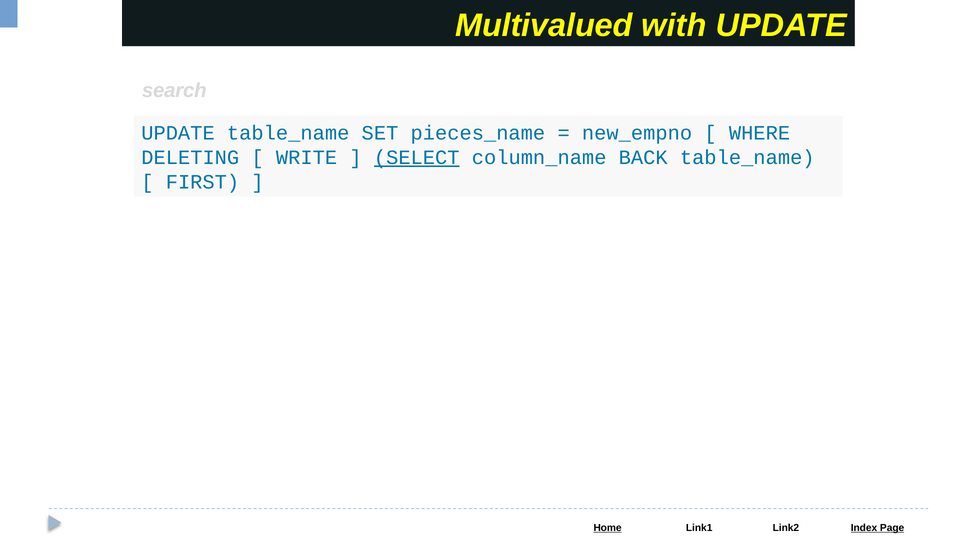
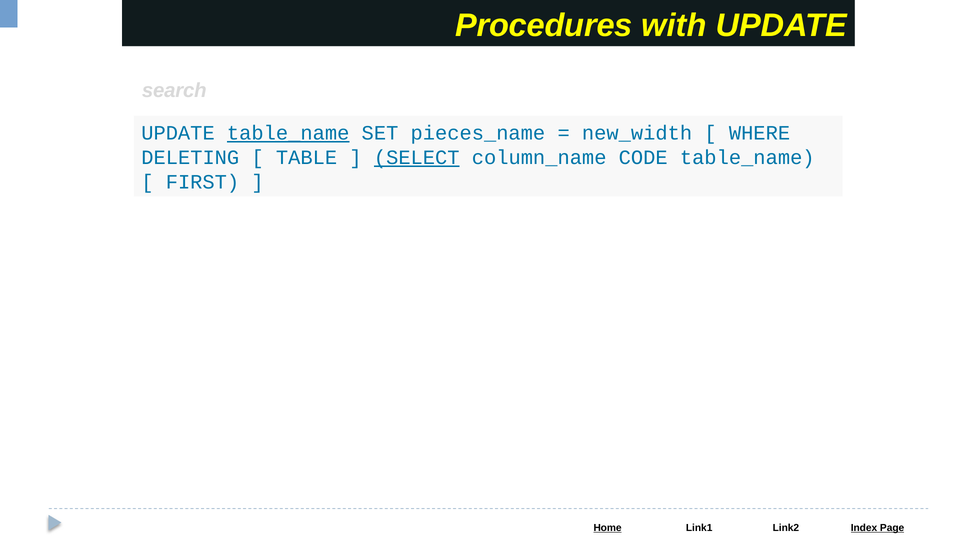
Multivalued: Multivalued -> Procedures
table_name at (288, 133) underline: none -> present
new_empno: new_empno -> new_width
WRITE: WRITE -> TABLE
BACK: BACK -> CODE
